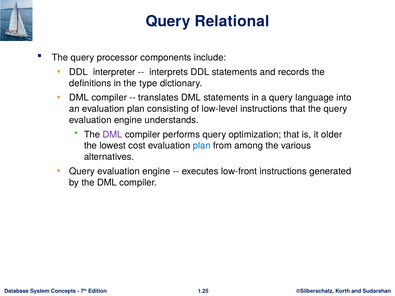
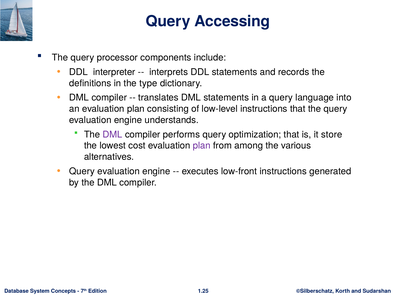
Relational: Relational -> Accessing
older: older -> store
plan at (202, 146) colour: blue -> purple
